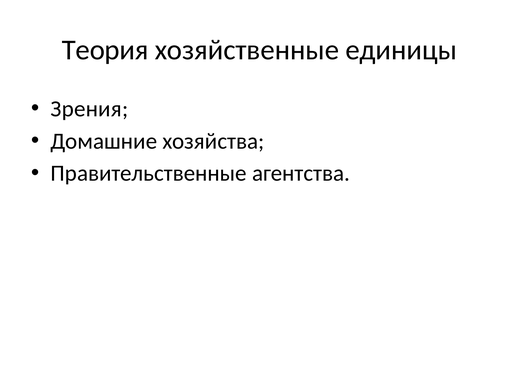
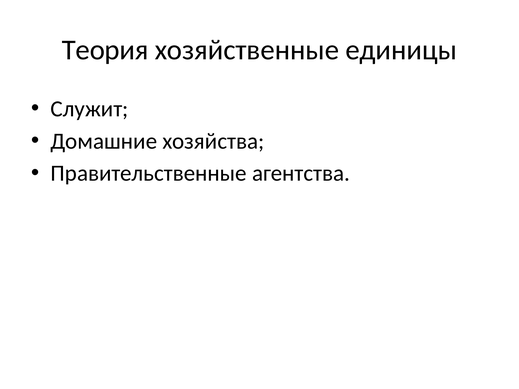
Зрения: Зрения -> Служит
